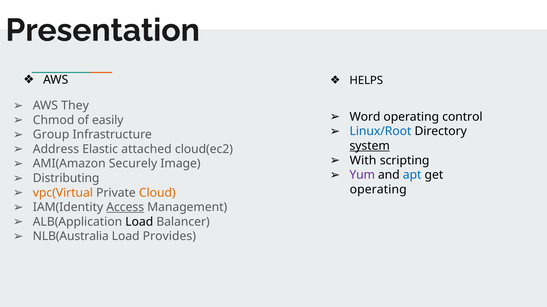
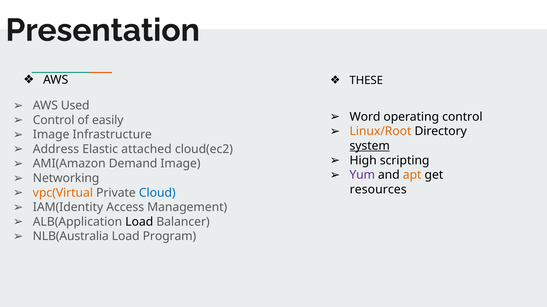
HELPS: HELPS -> THESE
They: They -> Used
Chmod at (54, 120): Chmod -> Control
Linux/Root colour: blue -> orange
Group at (51, 135): Group -> Image
With: With -> High
Securely: Securely -> Demand
apt colour: blue -> orange
Distributing: Distributing -> Networking
operating at (378, 190): operating -> resources
Cloud colour: orange -> blue
Access underline: present -> none
Provides: Provides -> Program
